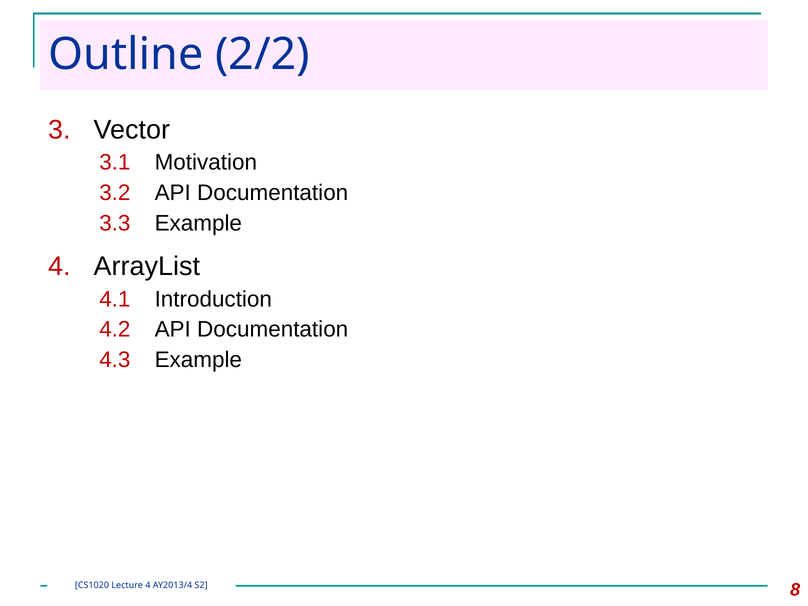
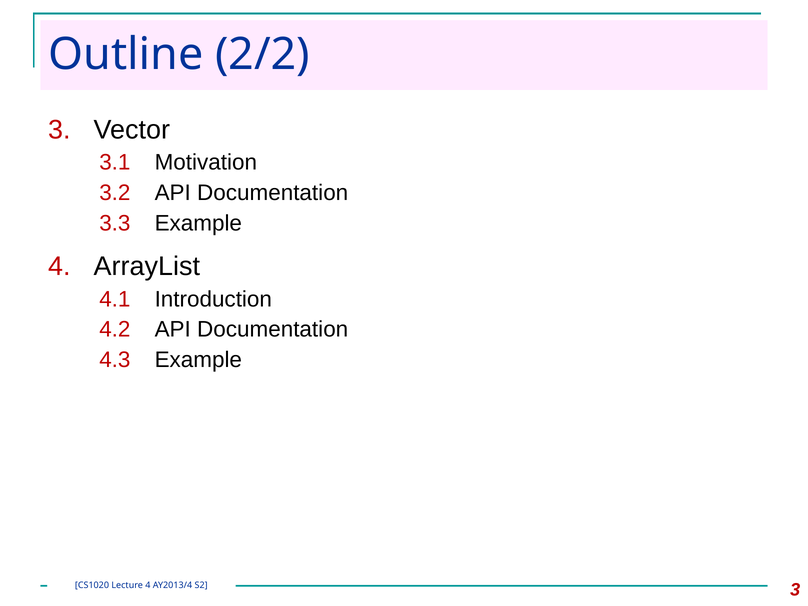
S2 8: 8 -> 3
